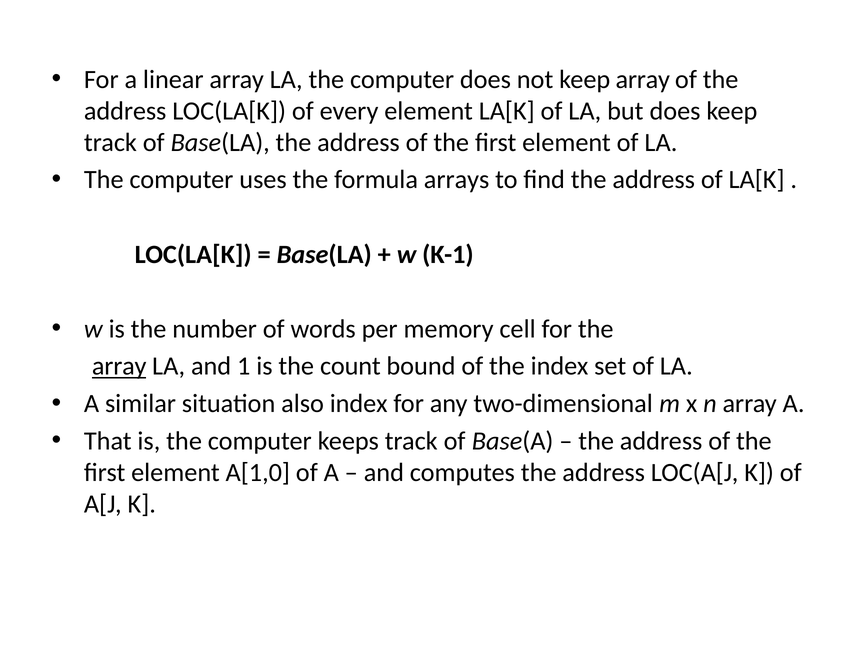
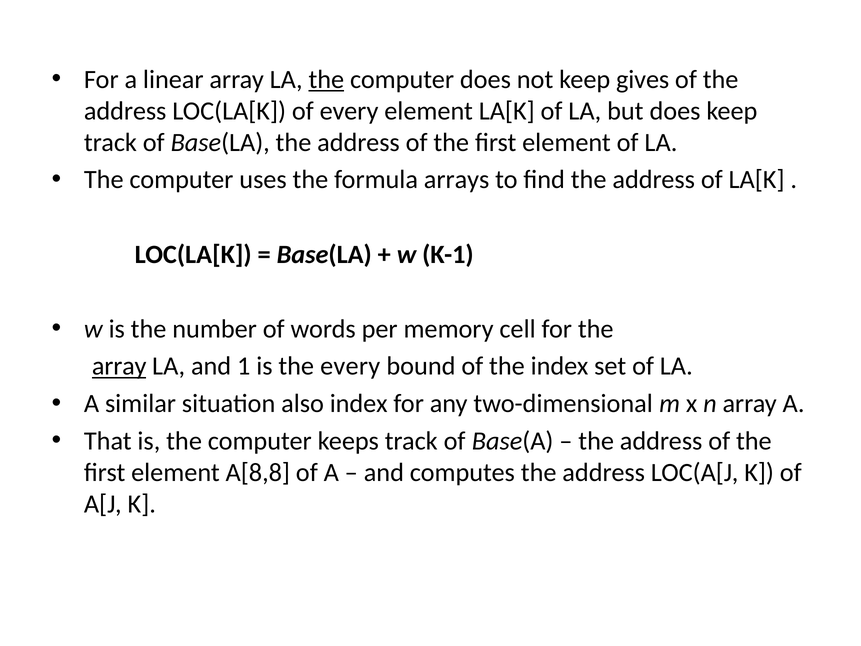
the at (326, 79) underline: none -> present
keep array: array -> gives
the count: count -> every
A[1,0: A[1,0 -> A[8,8
